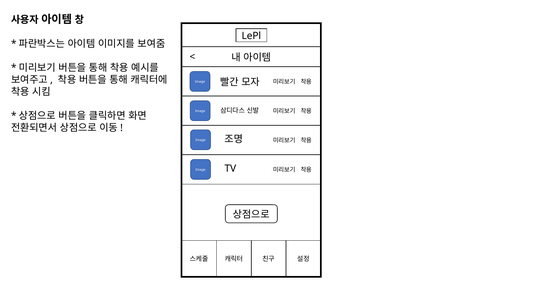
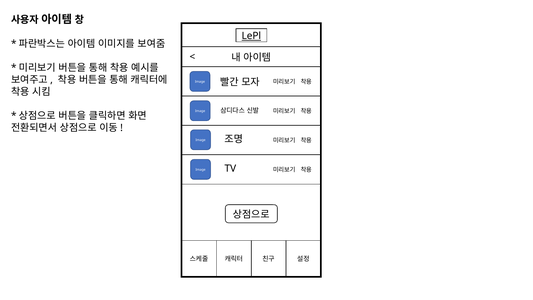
LePl underline: none -> present
